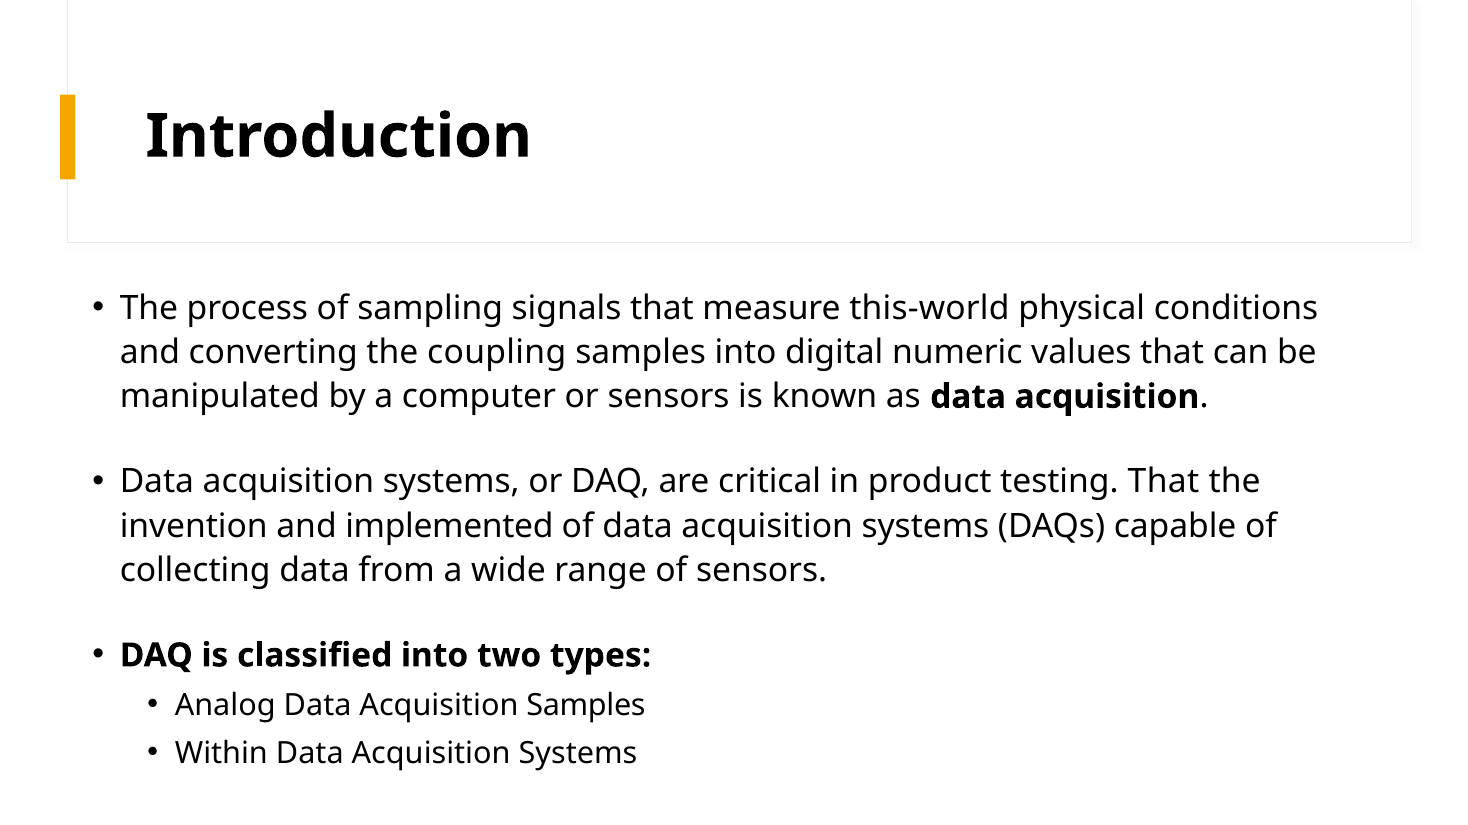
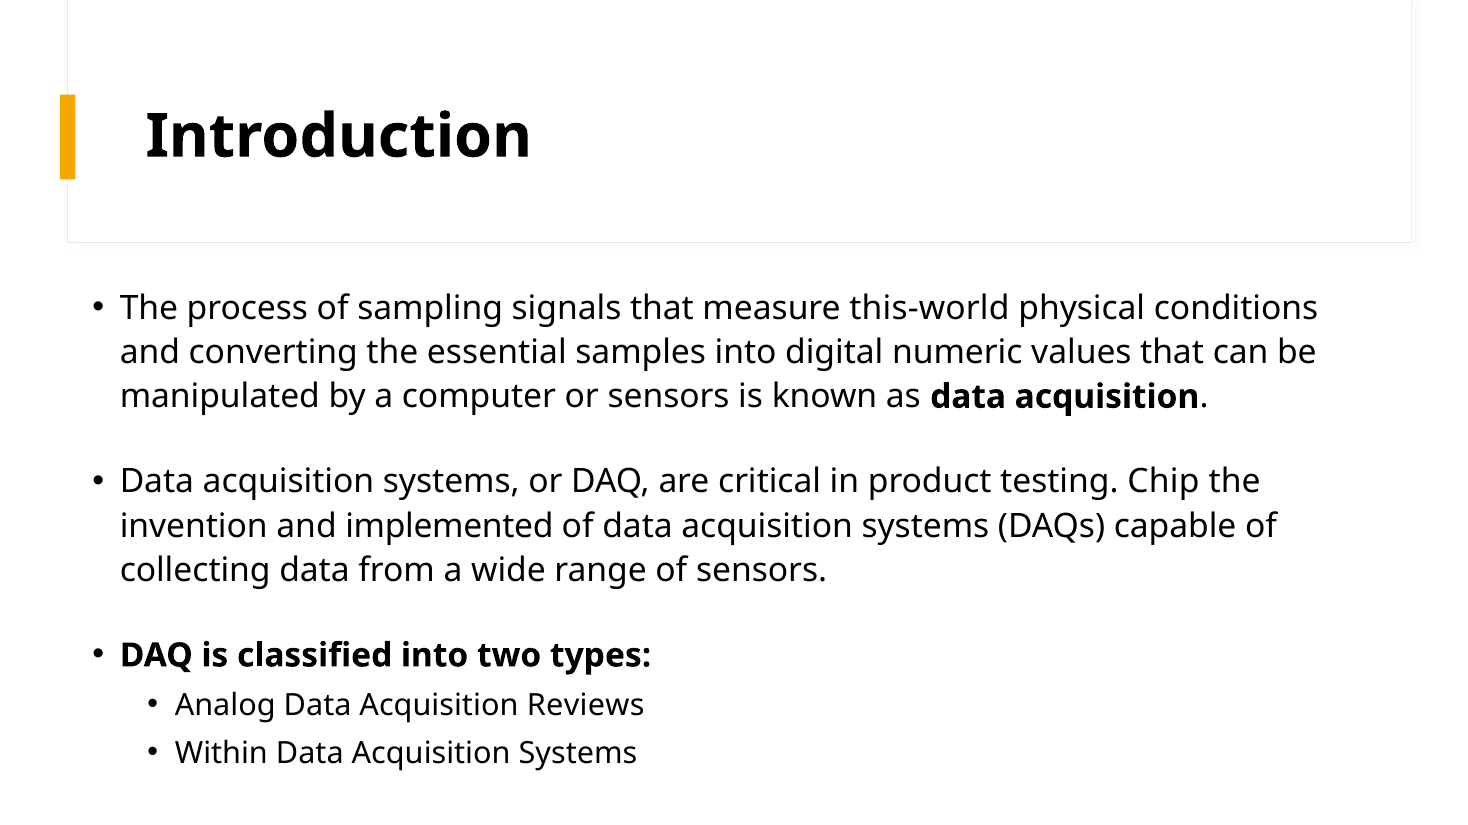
coupling: coupling -> essential
testing That: That -> Chip
Acquisition Samples: Samples -> Reviews
